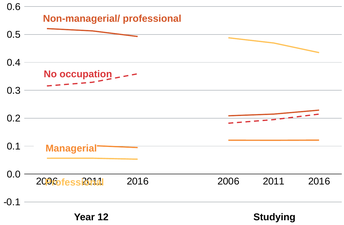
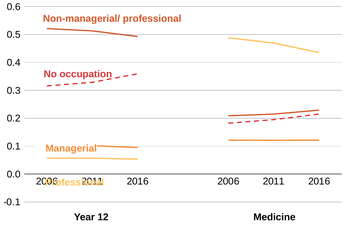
Studying: Studying -> Medicine
